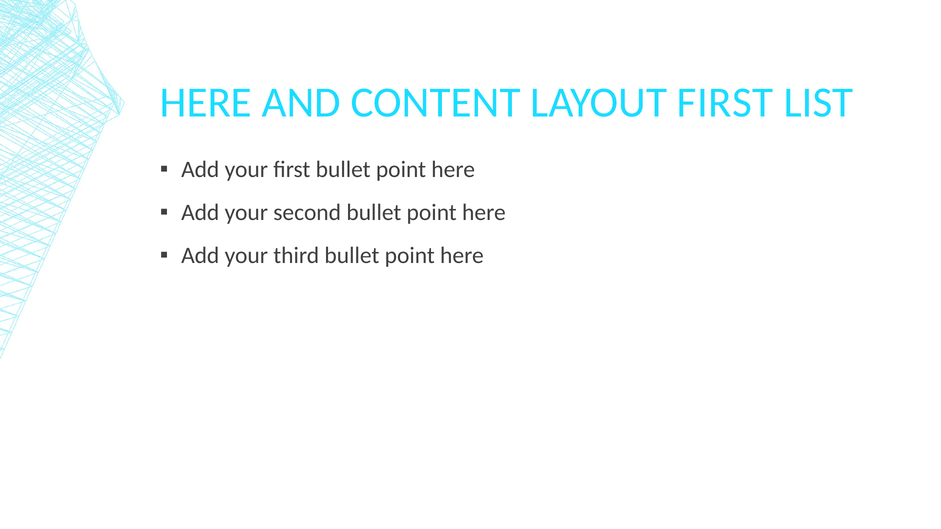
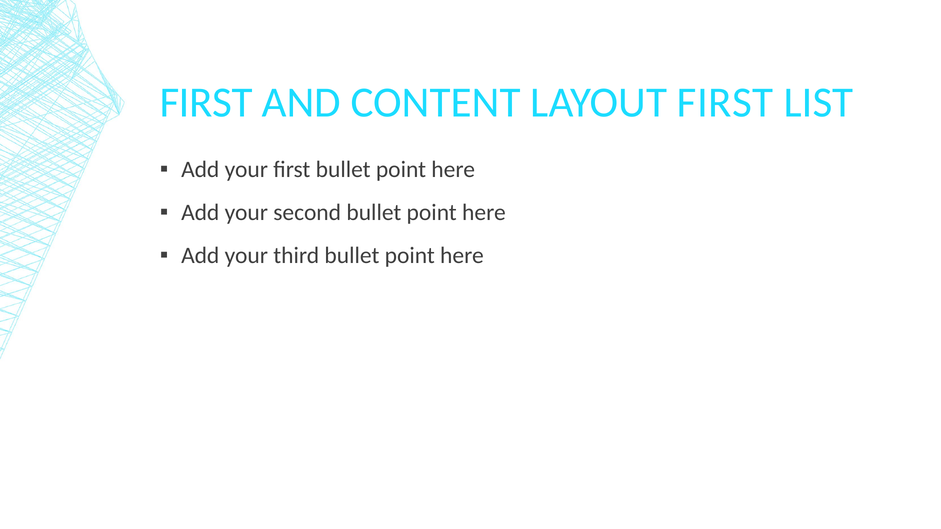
HERE at (206, 103): HERE -> FIRST
